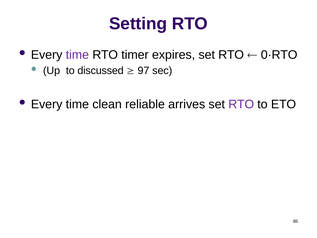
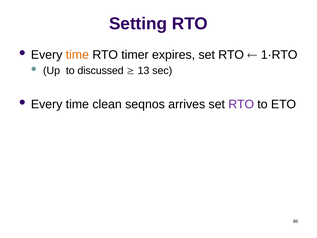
time at (77, 55) colour: purple -> orange
0·RTO: 0·RTO -> 1·RTO
97: 97 -> 13
reliable: reliable -> seqnos
